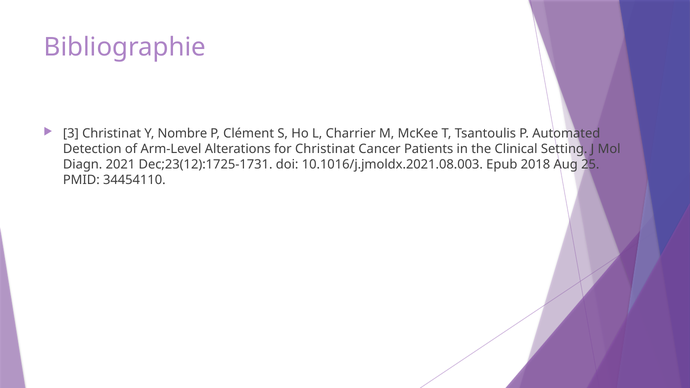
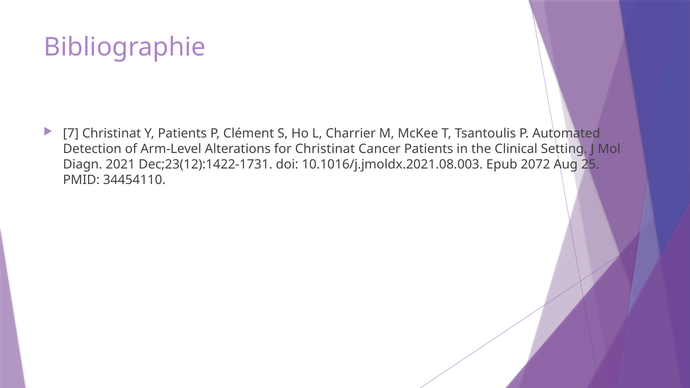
3: 3 -> 7
Y Nombre: Nombre -> Patients
Dec;23(12):1725-1731: Dec;23(12):1725-1731 -> Dec;23(12):1422-1731
2018: 2018 -> 2072
